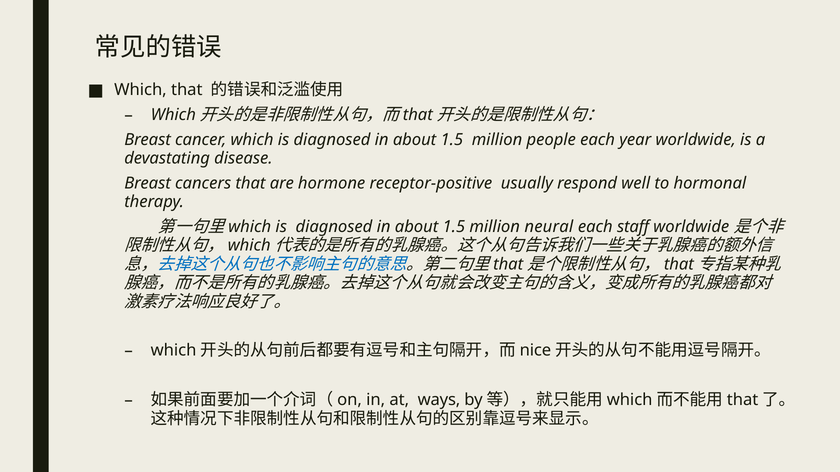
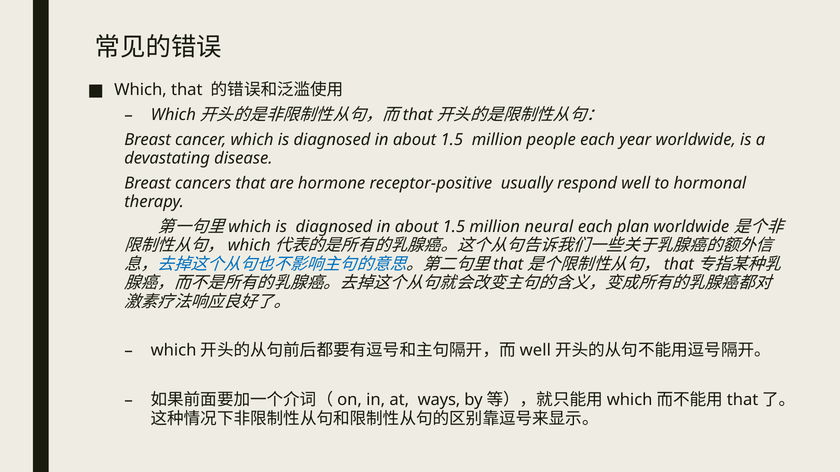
staff: staff -> plan
nice at (535, 351): nice -> well
